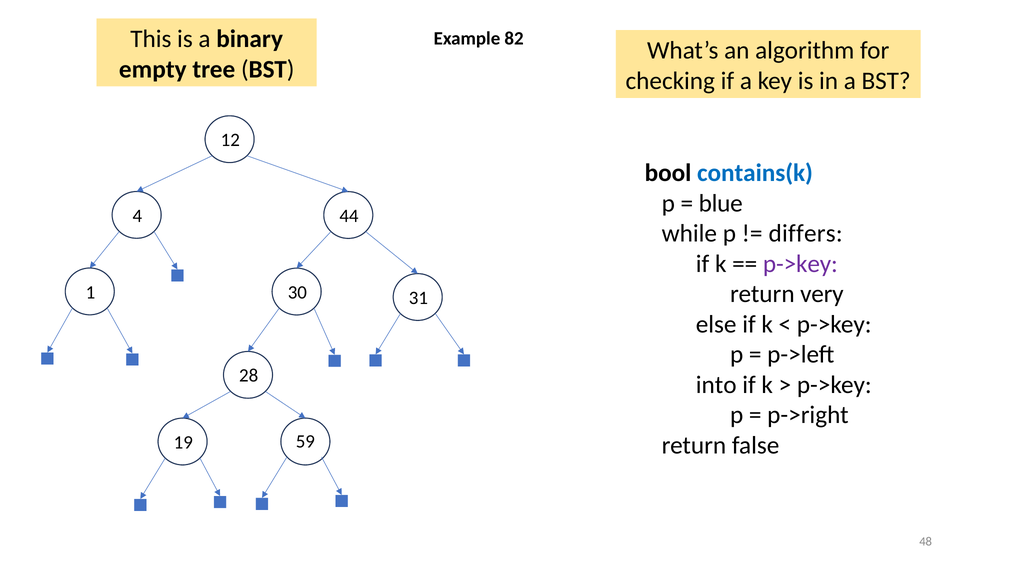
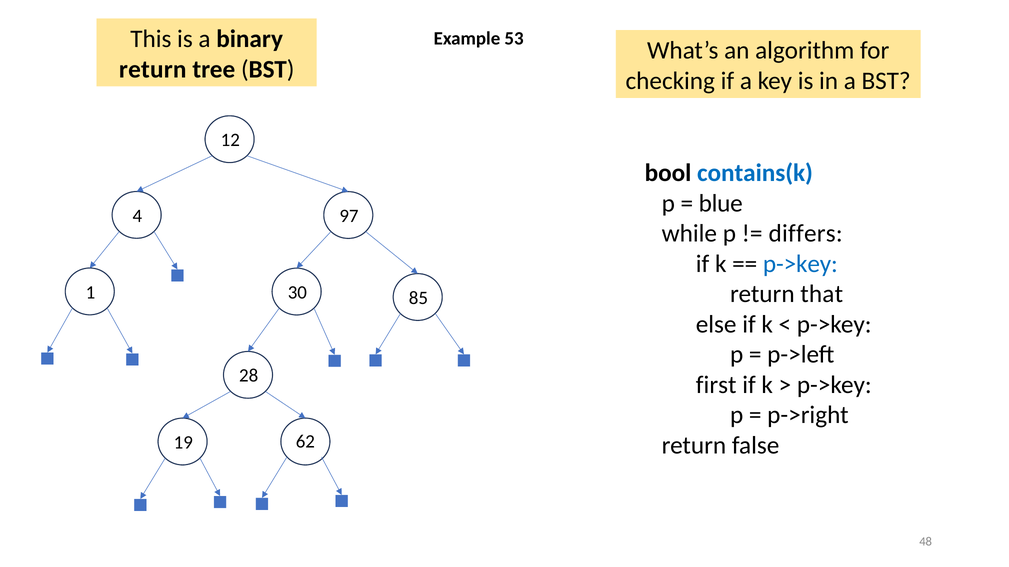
82: 82 -> 53
empty at (153, 69): empty -> return
44: 44 -> 97
p->key at (800, 264) colour: purple -> blue
very: very -> that
31: 31 -> 85
into: into -> first
59: 59 -> 62
